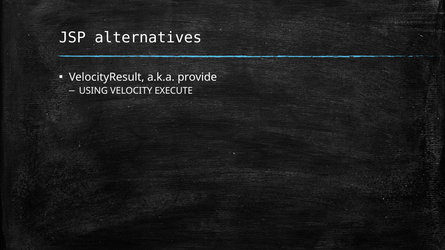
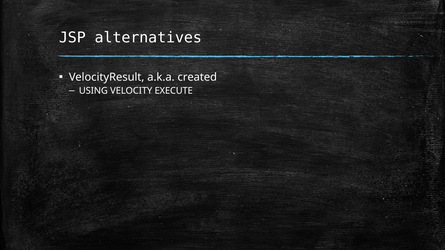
provide: provide -> created
